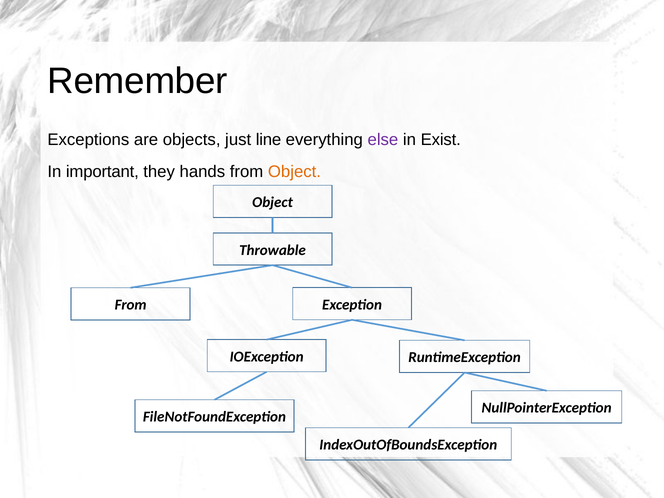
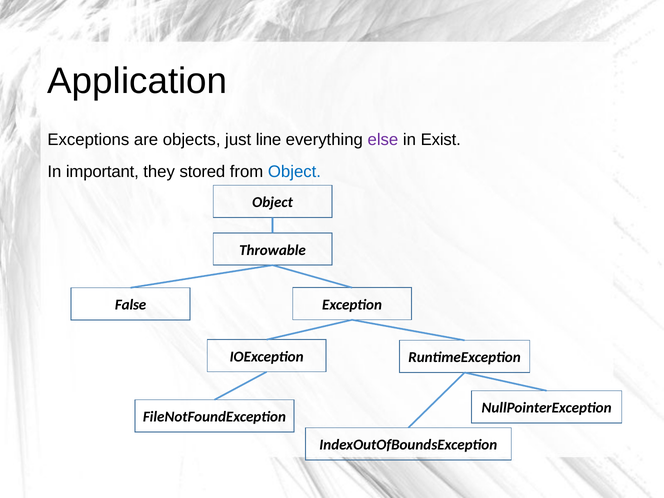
Remember: Remember -> Application
hands: hands -> stored
Object at (294, 172) colour: orange -> blue
From at (131, 305): From -> False
